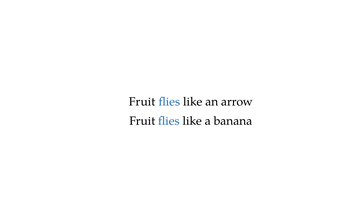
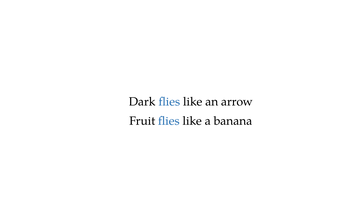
Fruit at (142, 102): Fruit -> Dark
